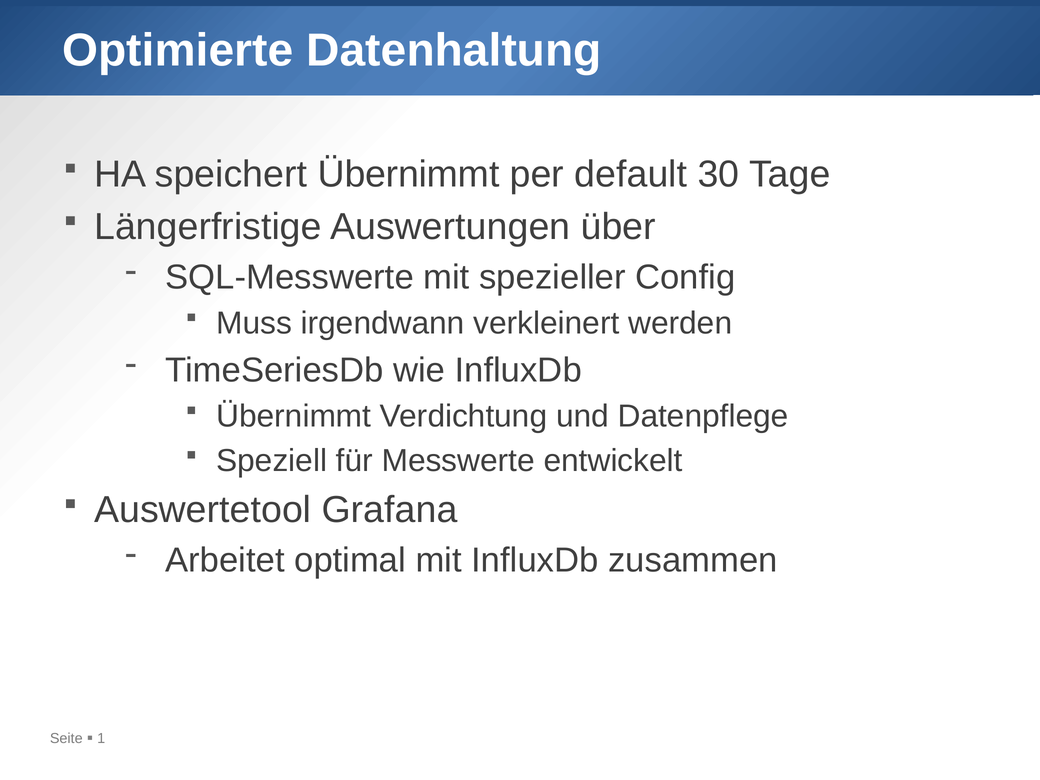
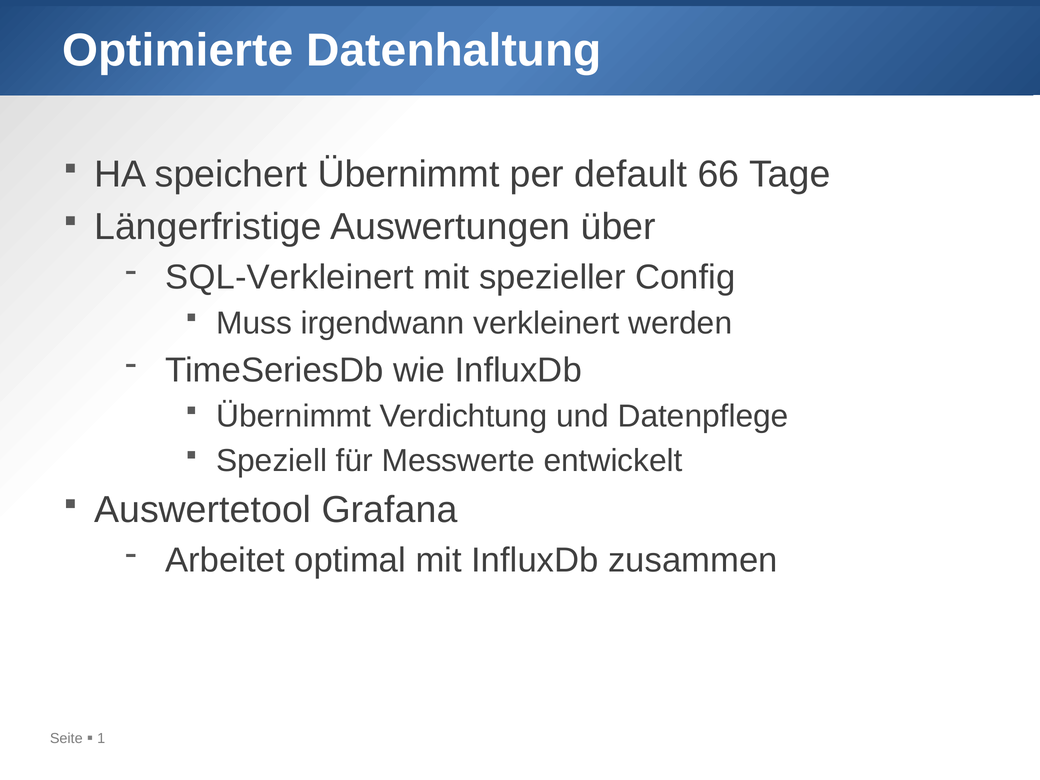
30: 30 -> 66
SQL-Messwerte: SQL-Messwerte -> SQL-Verkleinert
